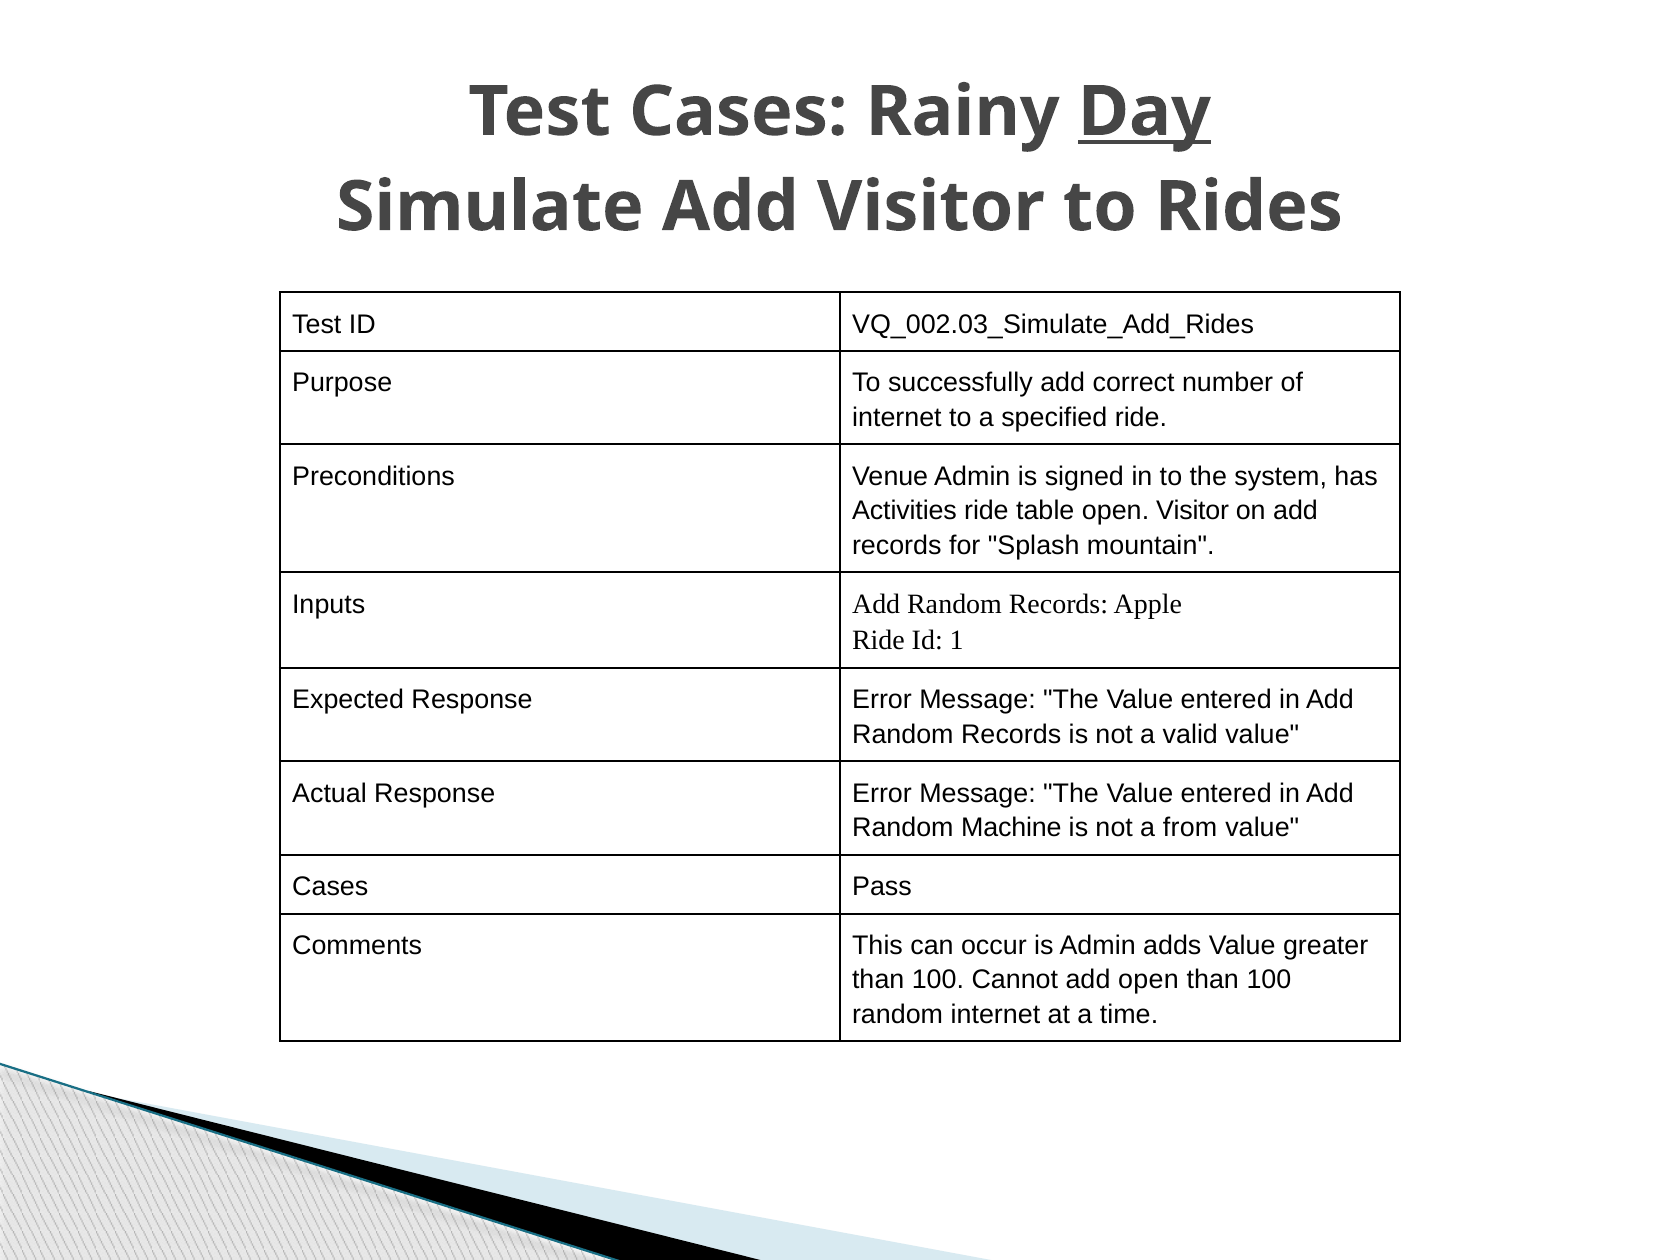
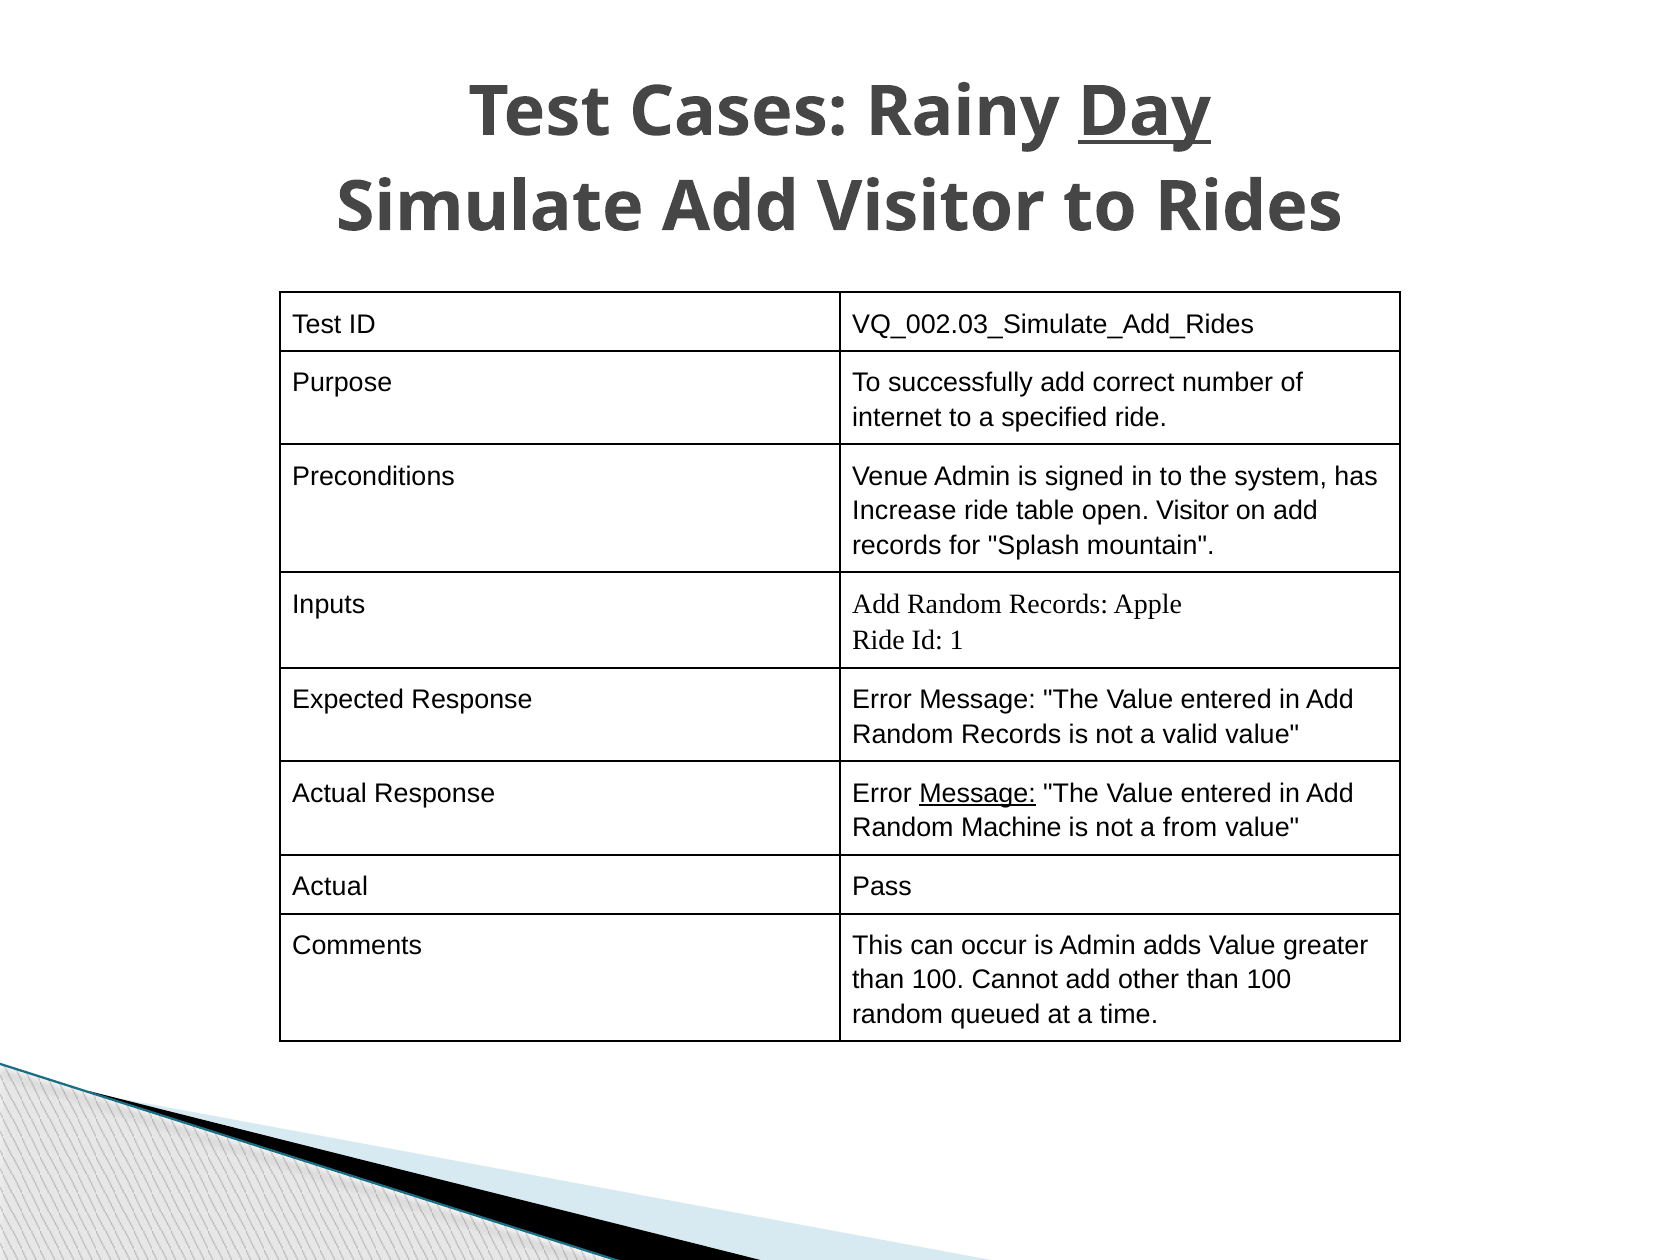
Activities: Activities -> Increase
Message at (977, 793) underline: none -> present
Cases at (330, 887): Cases -> Actual
add open: open -> other
random internet: internet -> queued
